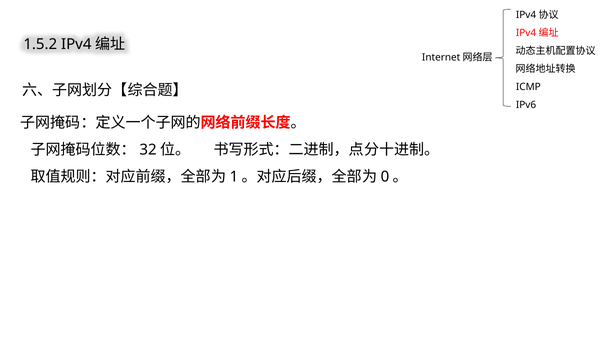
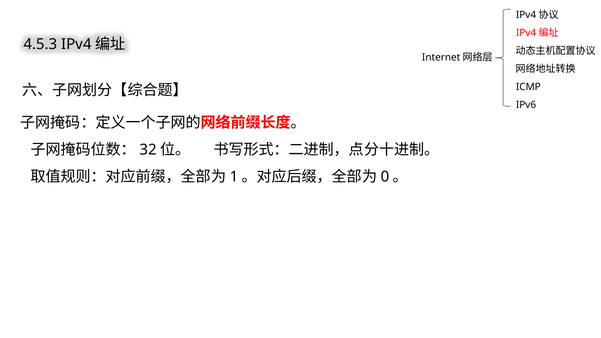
1.5.2: 1.5.2 -> 4.5.3
